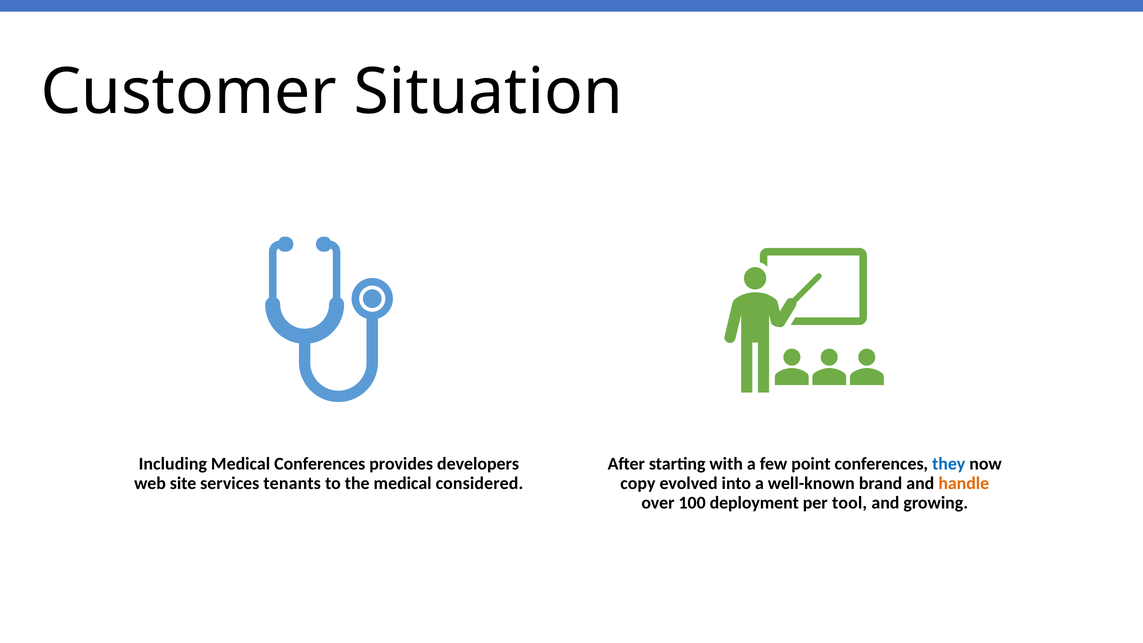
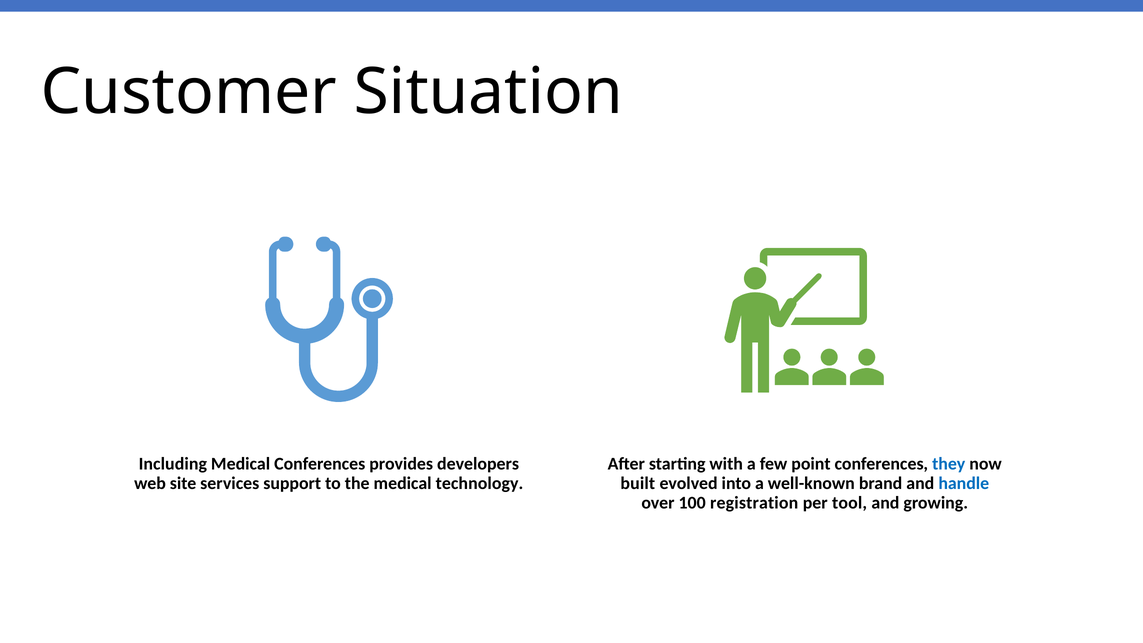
tenants: tenants -> support
considered: considered -> technology
copy: copy -> built
handle colour: orange -> blue
deployment: deployment -> registration
